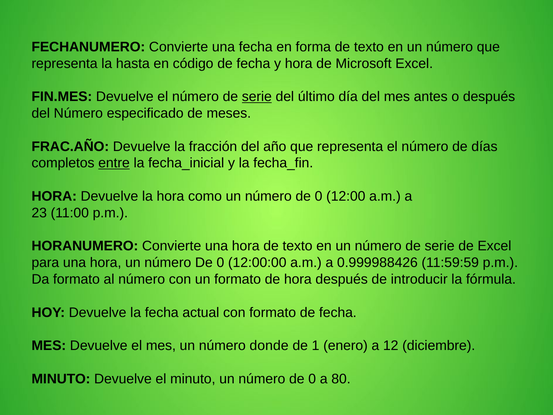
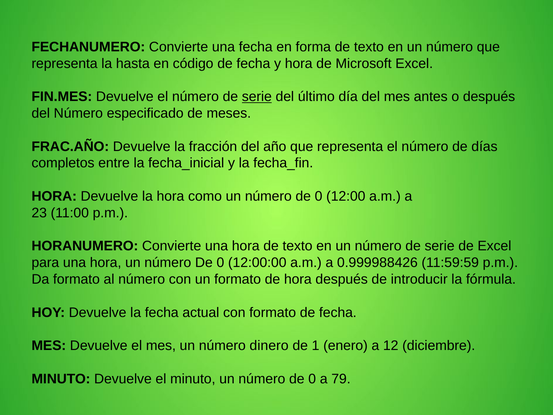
entre underline: present -> none
donde: donde -> dinero
80: 80 -> 79
